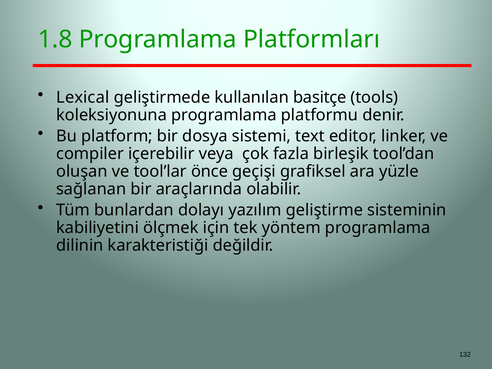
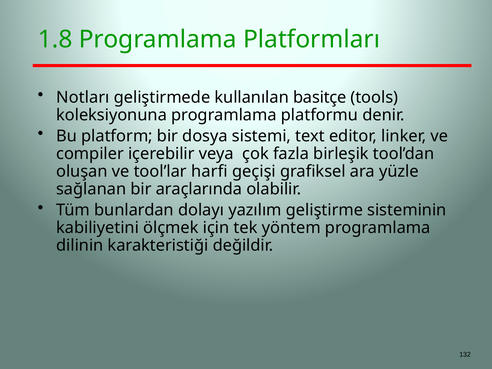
Lexical: Lexical -> Notları
önce: önce -> harfi
